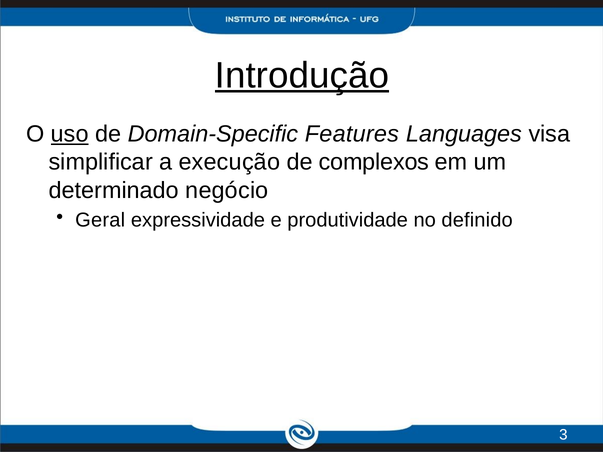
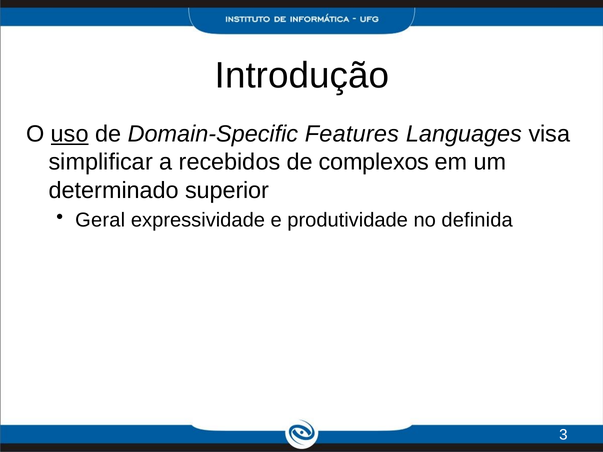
Introdução underline: present -> none
execução: execução -> recebidos
negócio: negócio -> superior
definido: definido -> definida
